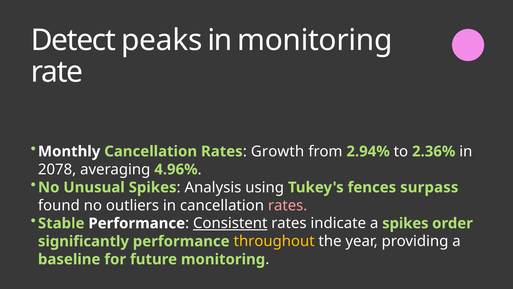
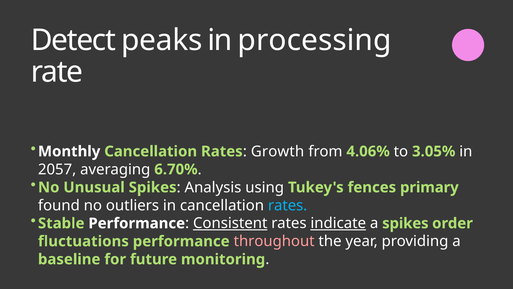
in monitoring: monitoring -> processing
2.94%: 2.94% -> 4.06%
2.36%: 2.36% -> 3.05%
2078: 2078 -> 2057
4.96%: 4.96% -> 6.70%
surpass: surpass -> primary
rates at (288, 205) colour: pink -> light blue
indicate underline: none -> present
significantly: significantly -> fluctuations
throughout colour: yellow -> pink
